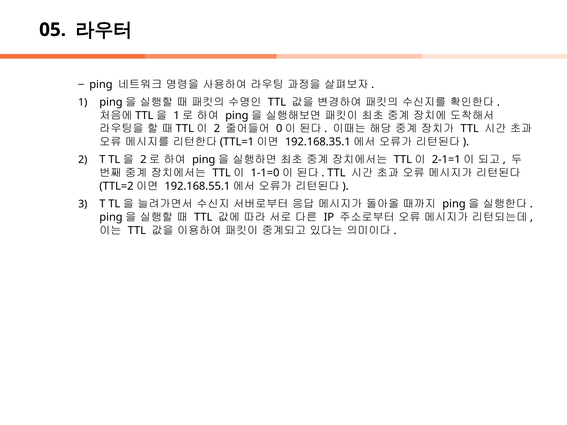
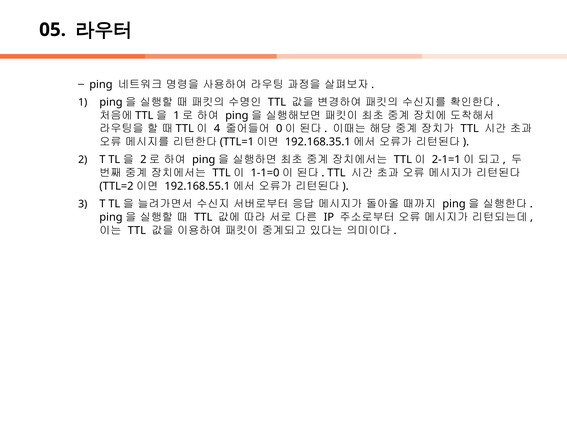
2 at (217, 129): 2 -> 4
